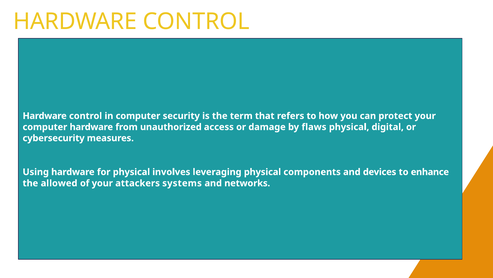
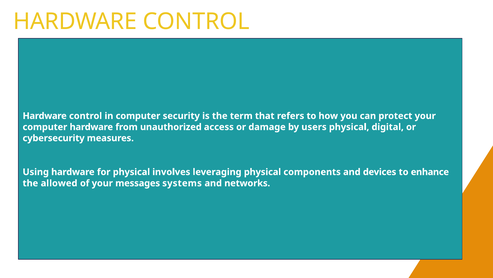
flaws: flaws -> users
attackers: attackers -> messages
